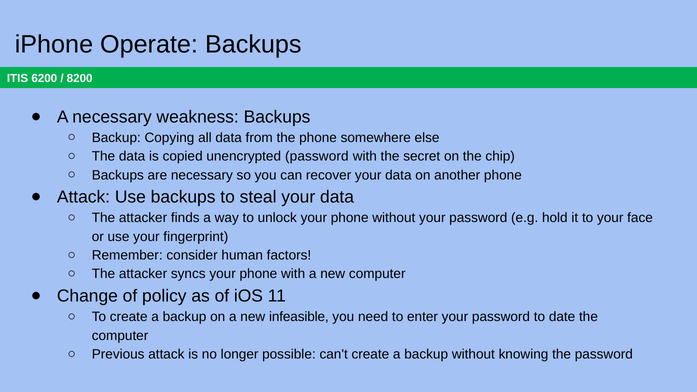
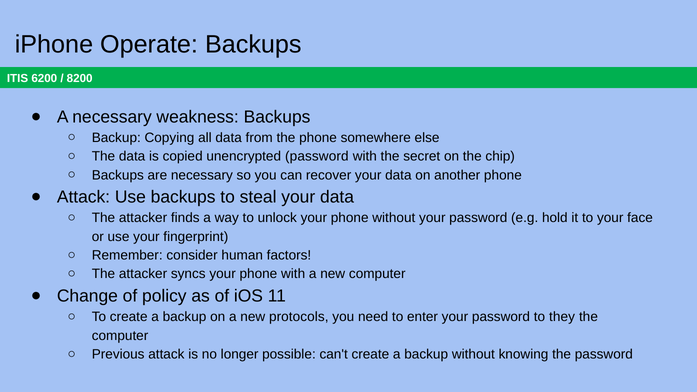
infeasible: infeasible -> protocols
date: date -> they
